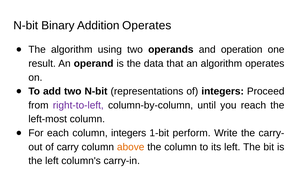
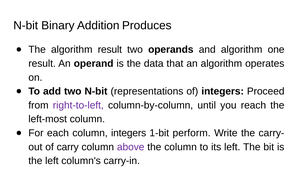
Addition Operates: Operates -> Produces
algorithm using: using -> result
and operation: operation -> algorithm
above colour: orange -> purple
